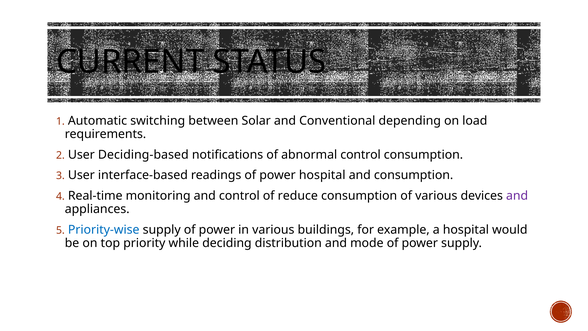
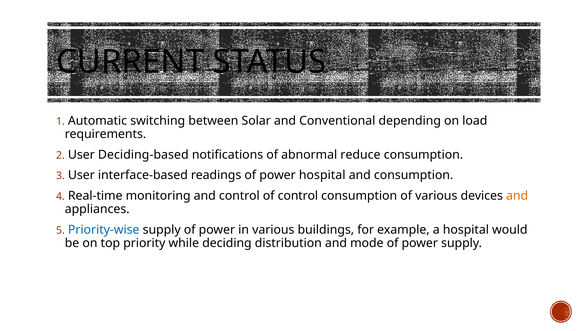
abnormal control: control -> reduce
of reduce: reduce -> control
and at (517, 196) colour: purple -> orange
